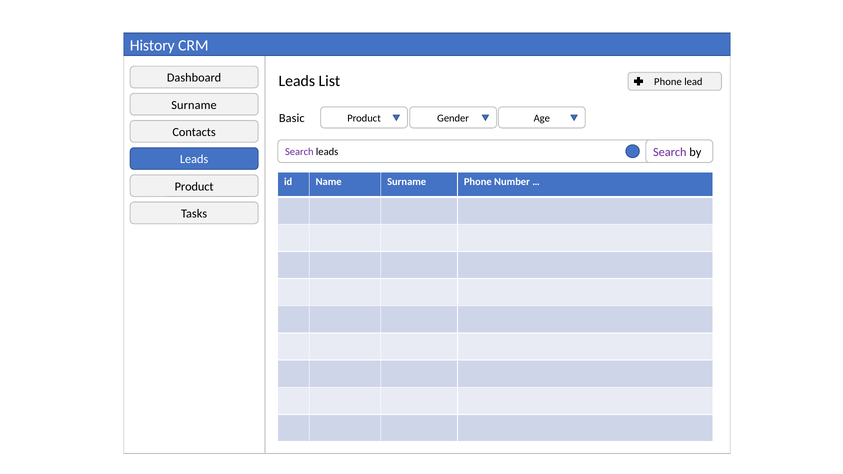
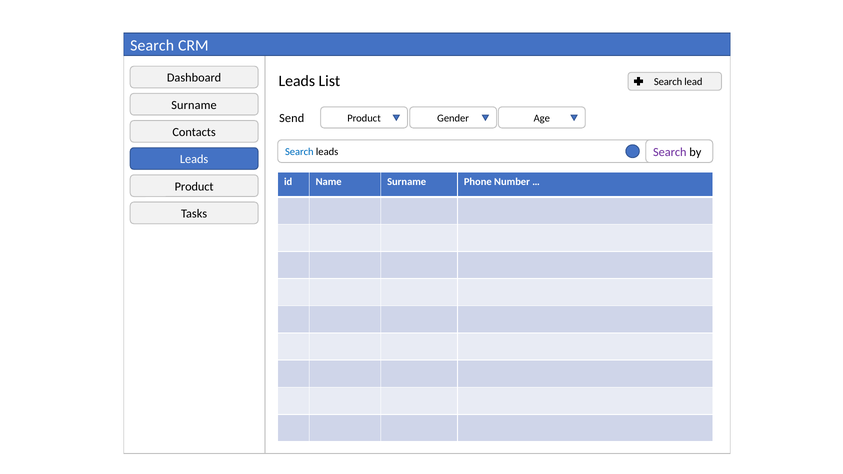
History at (152, 45): History -> Search
Phone at (668, 82): Phone -> Search
Basic: Basic -> Send
Search at (299, 152) colour: purple -> blue
